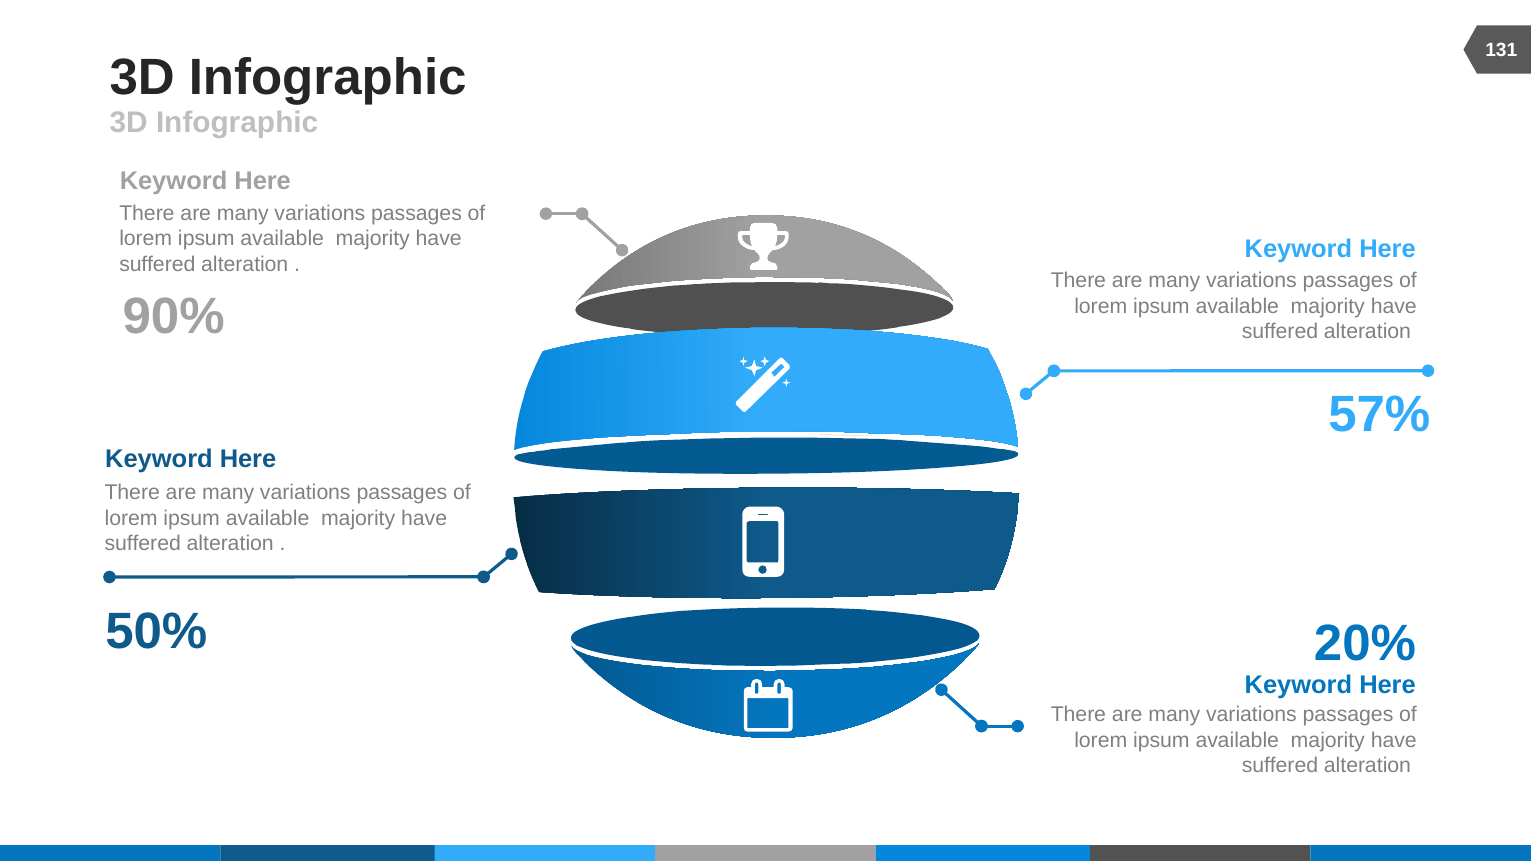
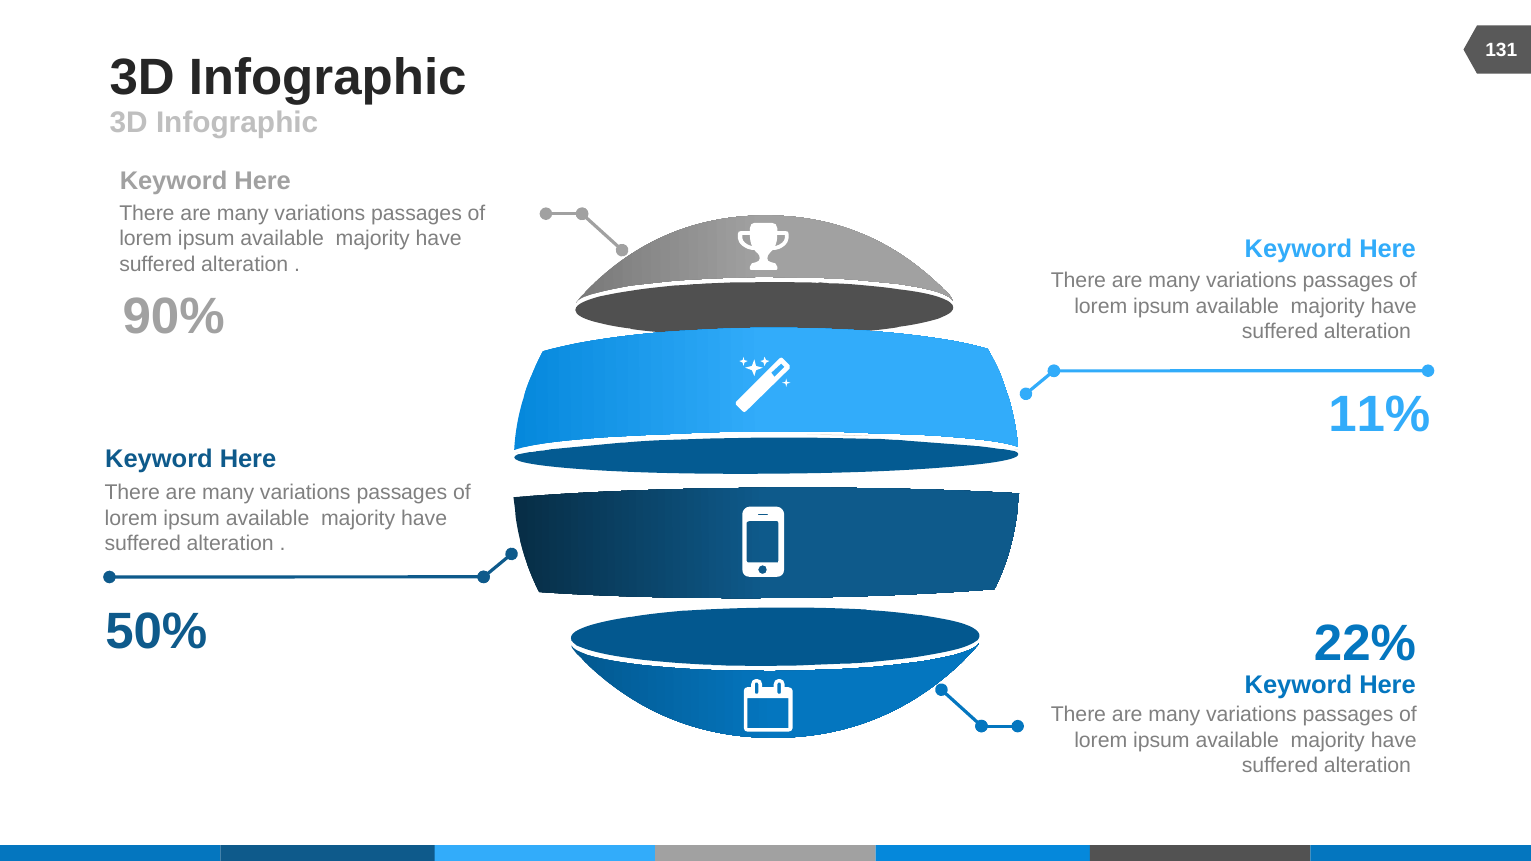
57%: 57% -> 11%
20%: 20% -> 22%
